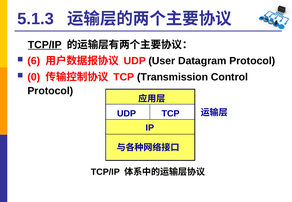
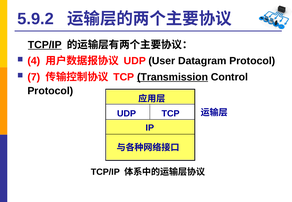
5.1.3: 5.1.3 -> 5.9.2
6: 6 -> 4
0: 0 -> 7
Transmission underline: none -> present
